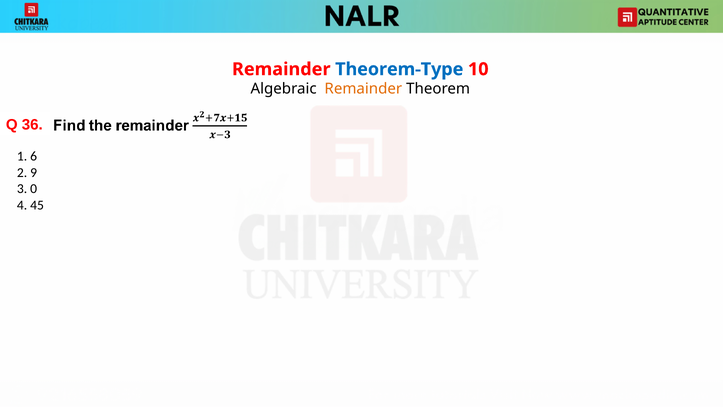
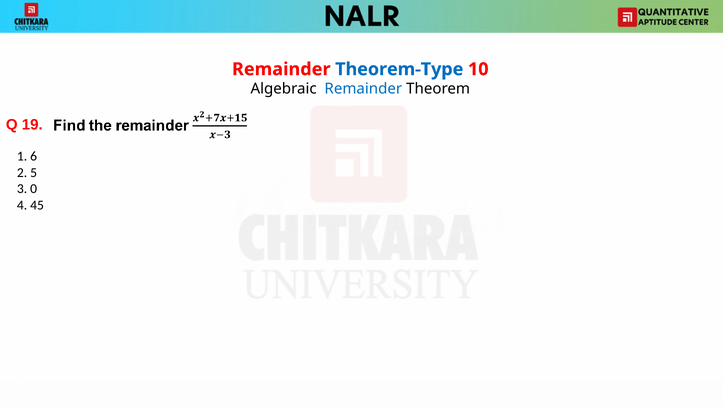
Remainder at (363, 89) colour: orange -> blue
36: 36 -> 19
9: 9 -> 5
